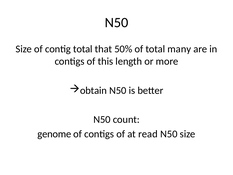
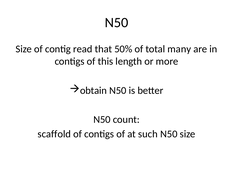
contig total: total -> read
genome: genome -> scaffold
read: read -> such
